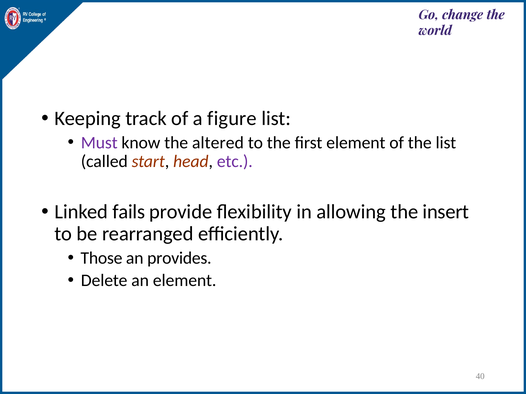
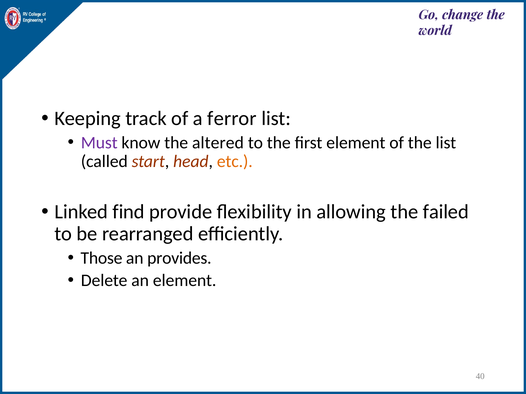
figure: figure -> ferror
etc colour: purple -> orange
fails: fails -> find
insert: insert -> failed
